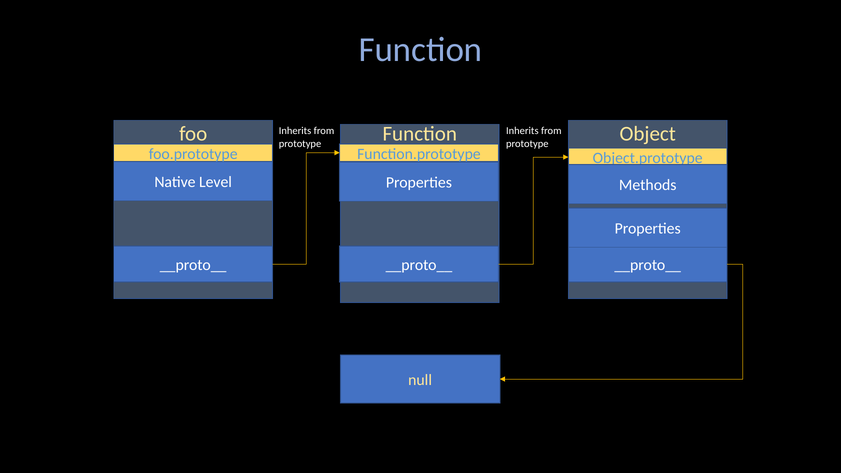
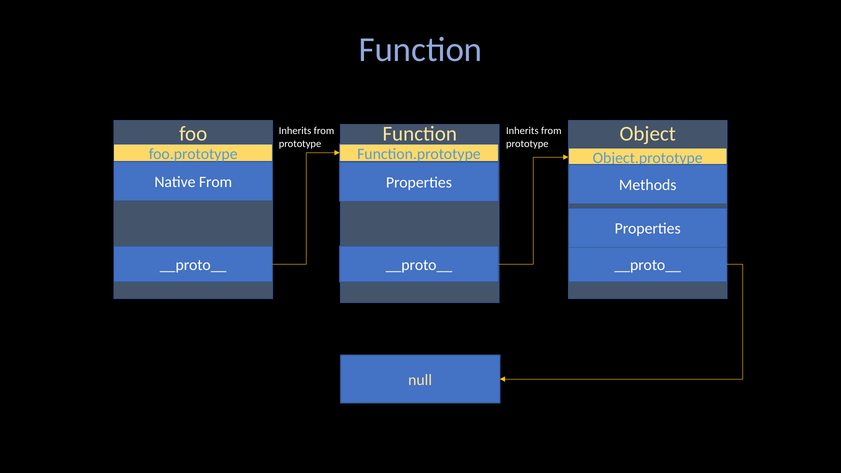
Native Level: Level -> From
